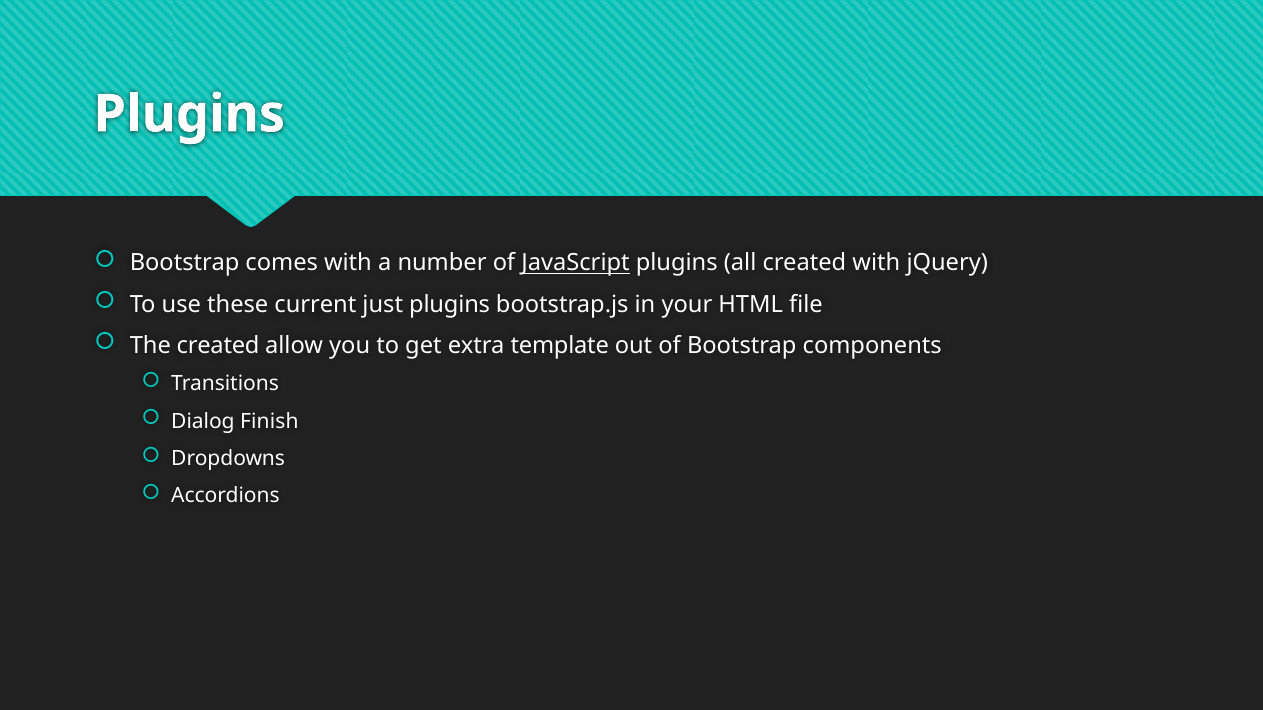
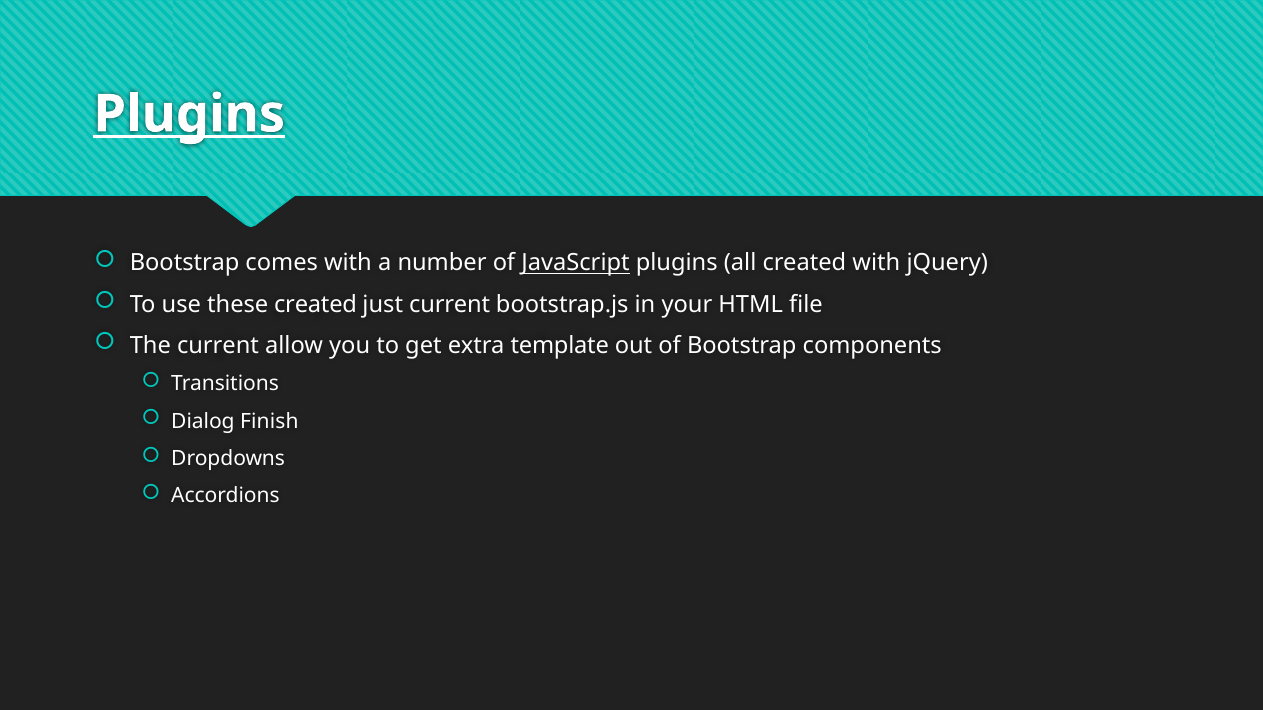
Plugins at (189, 114) underline: none -> present
these current: current -> created
just plugins: plugins -> current
The created: created -> current
